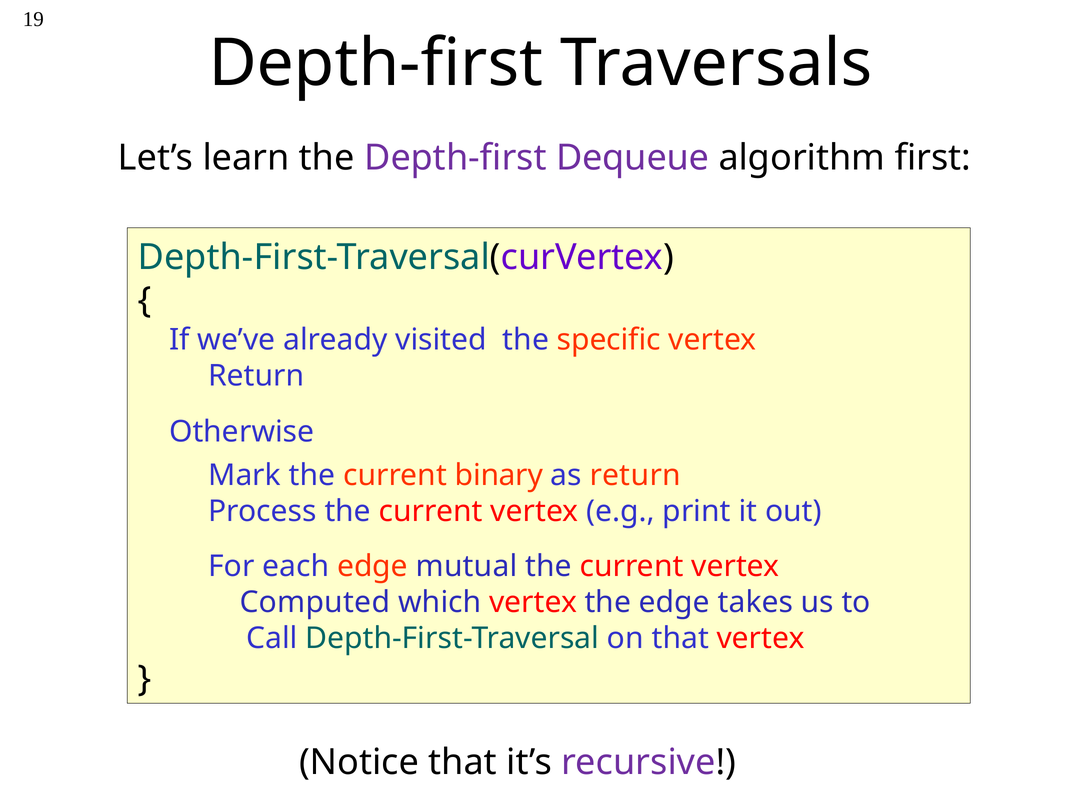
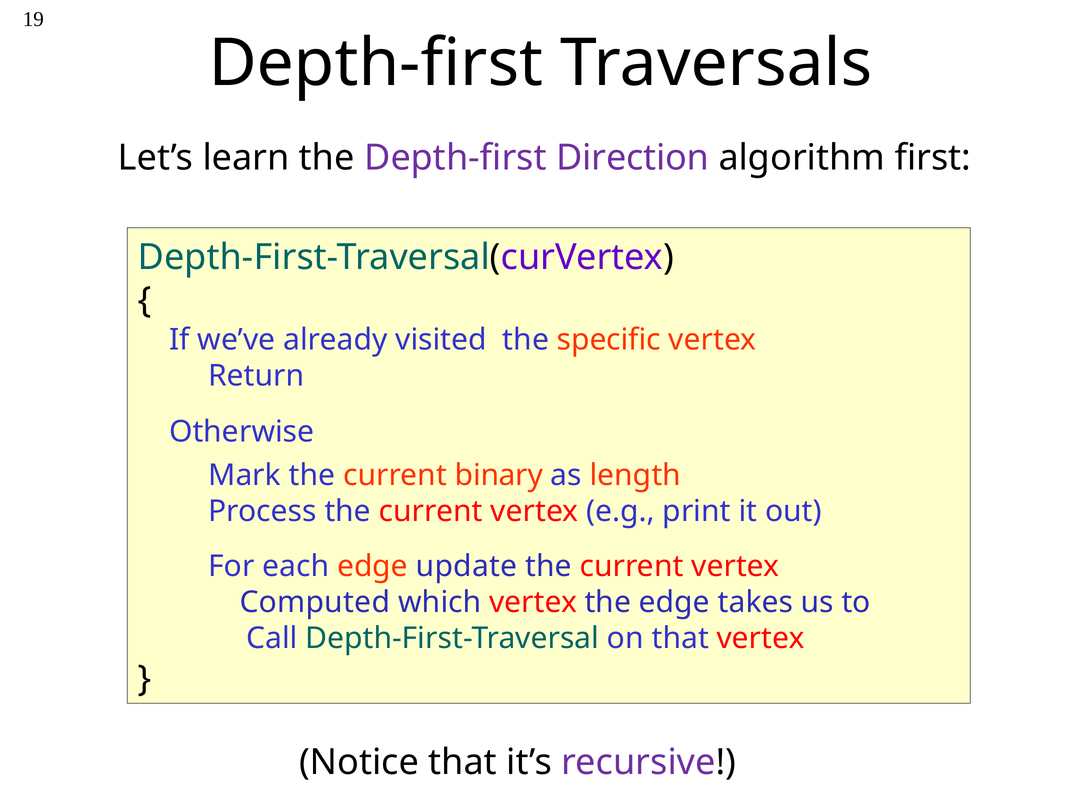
Dequeue: Dequeue -> Direction
as return: return -> length
mutual: mutual -> update
